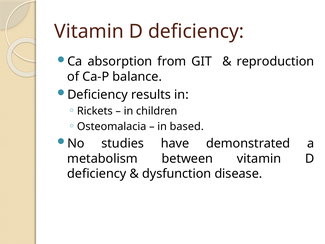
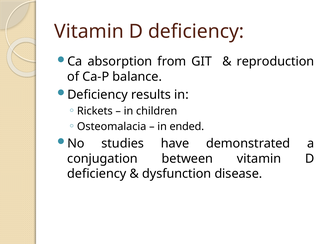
based: based -> ended
metabolism: metabolism -> conjugation
